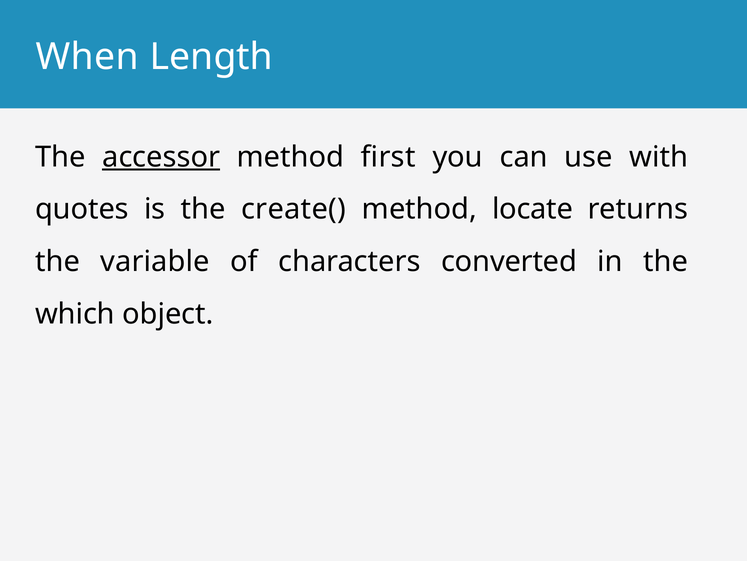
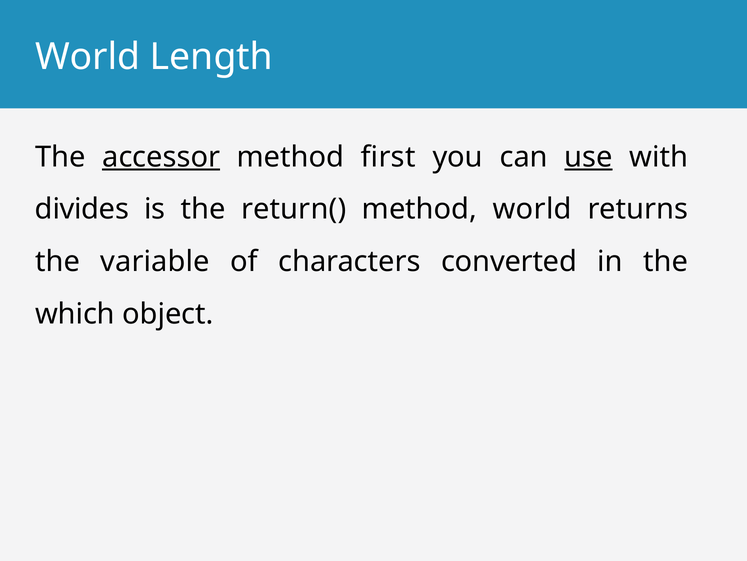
When at (87, 57): When -> World
use underline: none -> present
quotes: quotes -> divides
create(: create( -> return(
method locate: locate -> world
